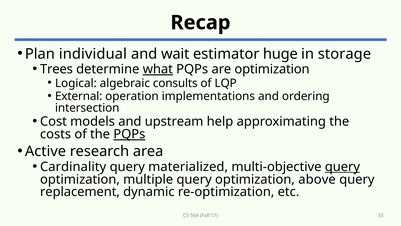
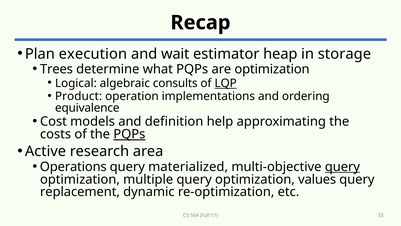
individual: individual -> execution
huge: huge -> heap
what underline: present -> none
LQP underline: none -> present
External: External -> Product
intersection: intersection -> equivalence
upstream: upstream -> definition
Cardinality: Cardinality -> Operations
above: above -> values
